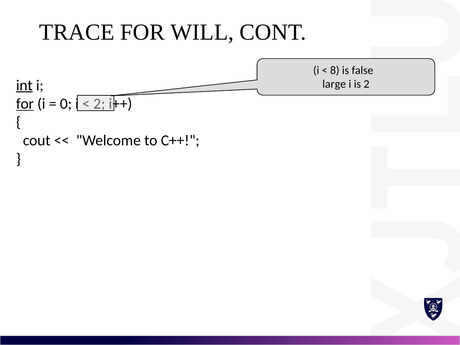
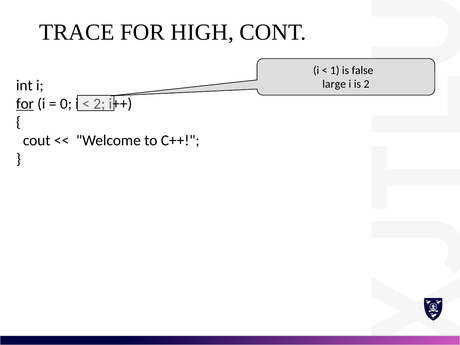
WILL: WILL -> HIGH
8: 8 -> 1
int underline: present -> none
